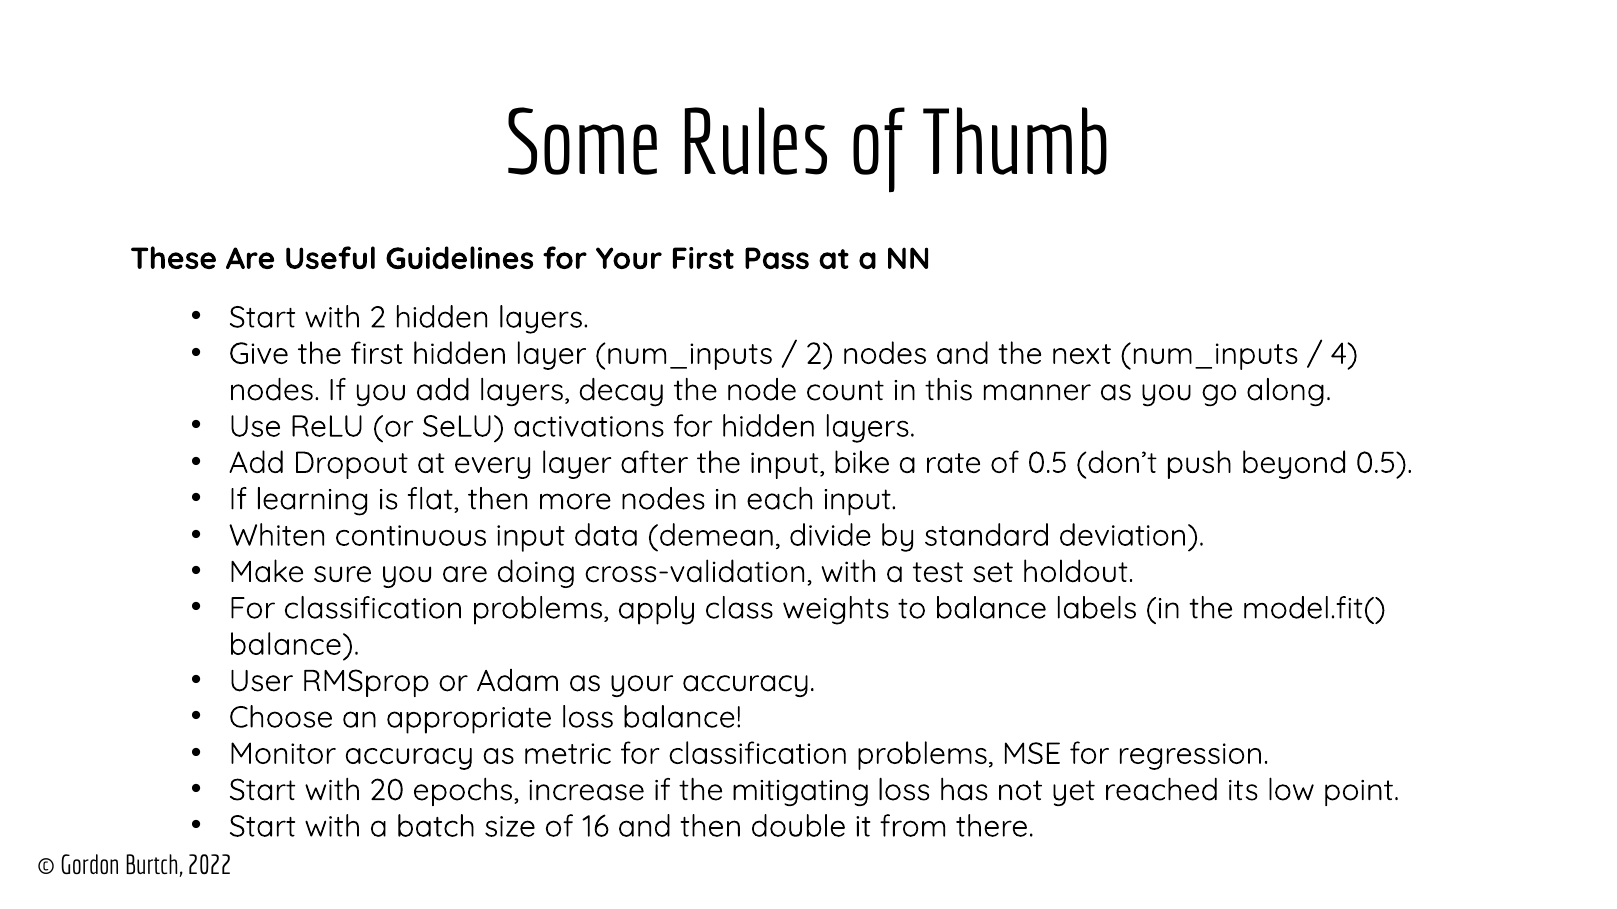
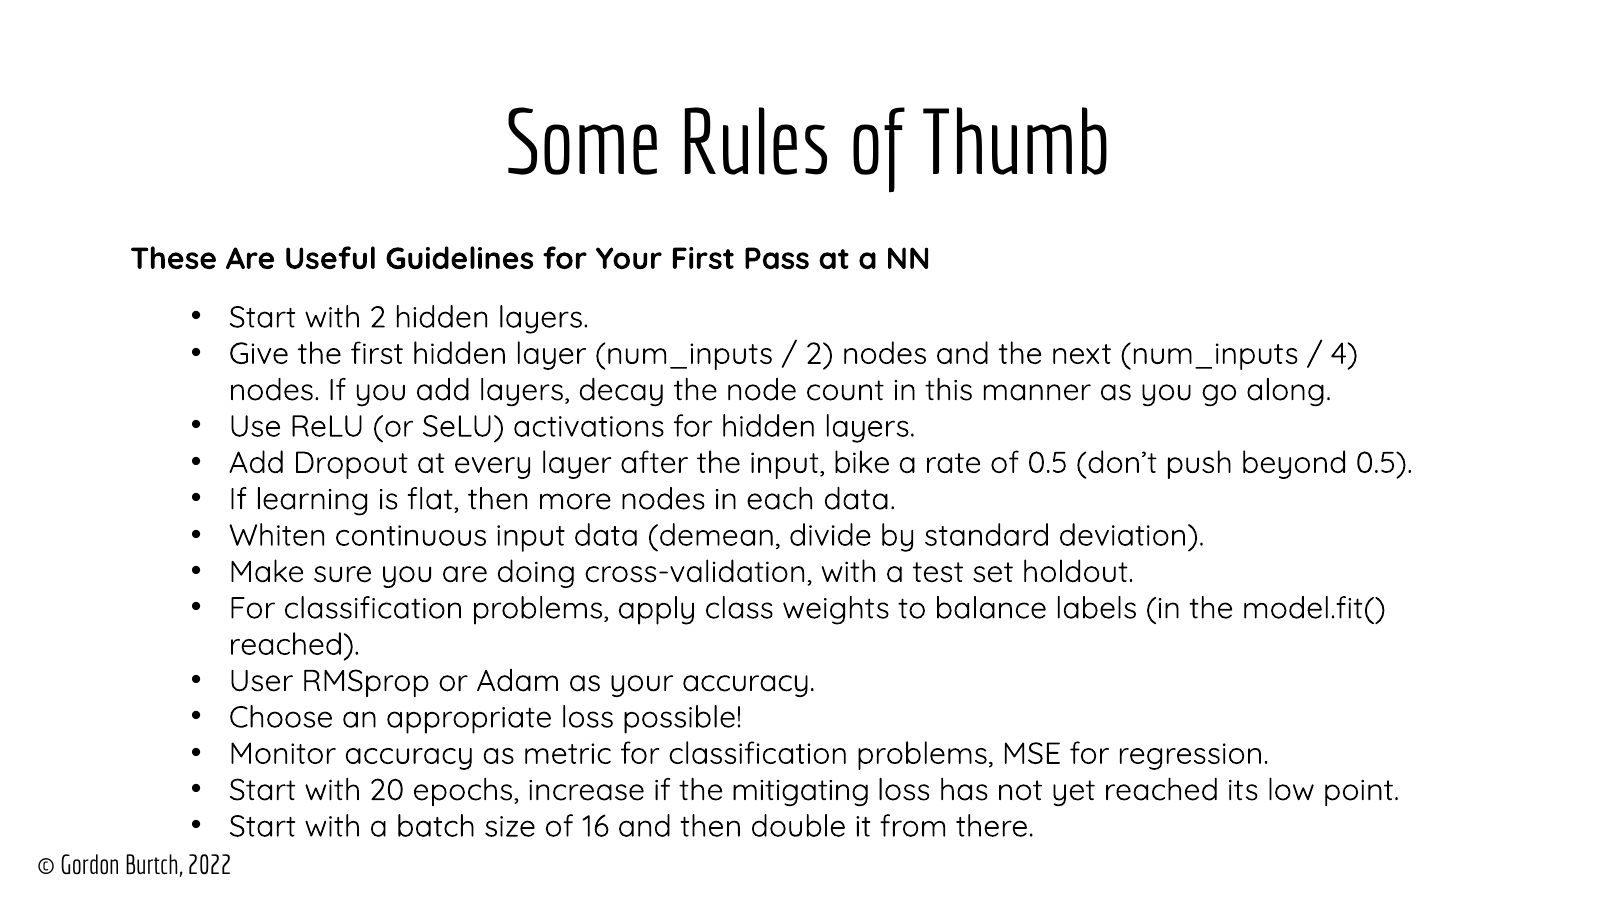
each input: input -> data
balance at (294, 645): balance -> reached
loss balance: balance -> possible
